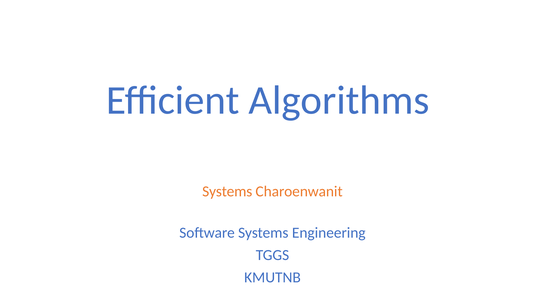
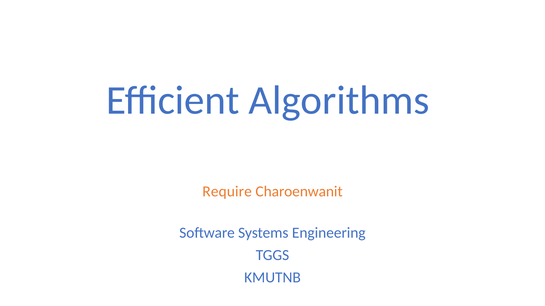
Systems at (227, 192): Systems -> Require
